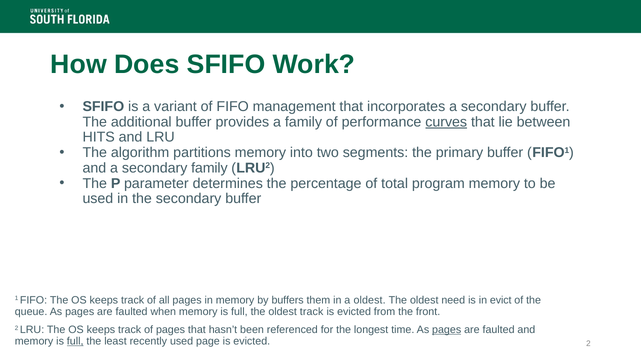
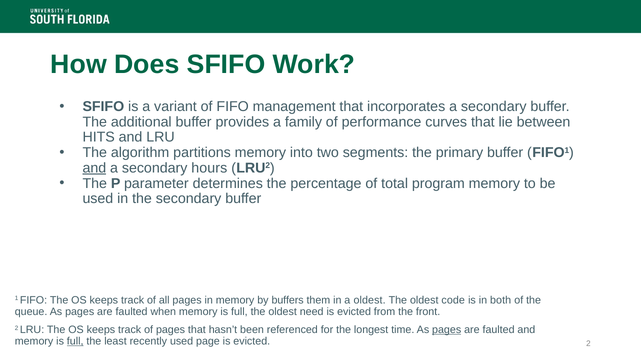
curves underline: present -> none
and at (94, 168) underline: none -> present
secondary family: family -> hours
need: need -> code
evict: evict -> both
oldest track: track -> need
